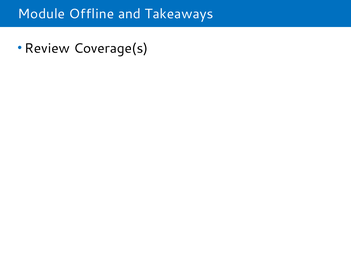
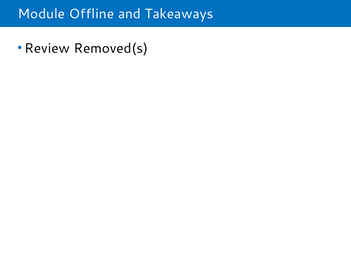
Coverage(s: Coverage(s -> Removed(s
